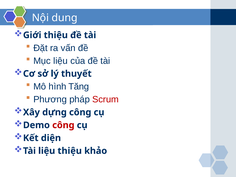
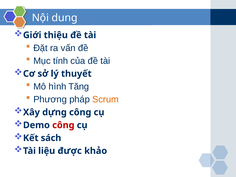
Mục liệu: liệu -> tính
Scrum colour: red -> orange
diện: diện -> sách
liệu thiệu: thiệu -> được
